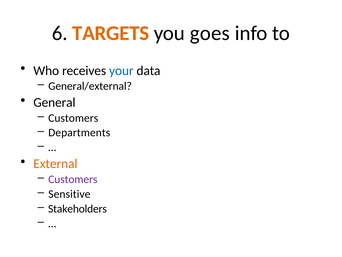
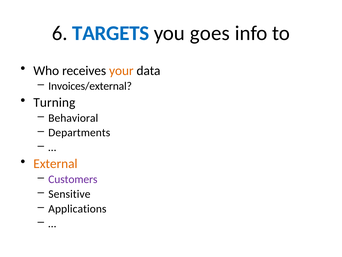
TARGETS colour: orange -> blue
your colour: blue -> orange
General/external: General/external -> Invoices/external
General: General -> Turning
Customers at (73, 118): Customers -> Behavioral
Stakeholders: Stakeholders -> Applications
